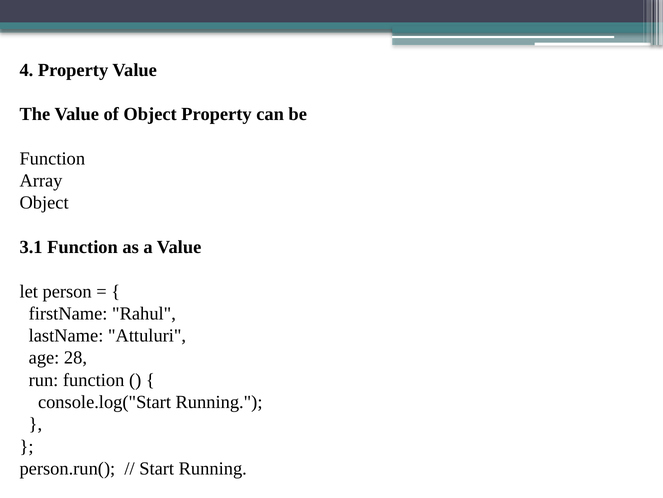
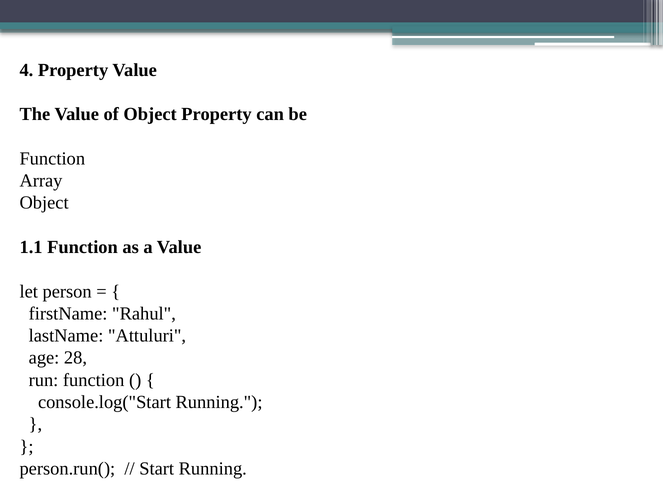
3.1: 3.1 -> 1.1
